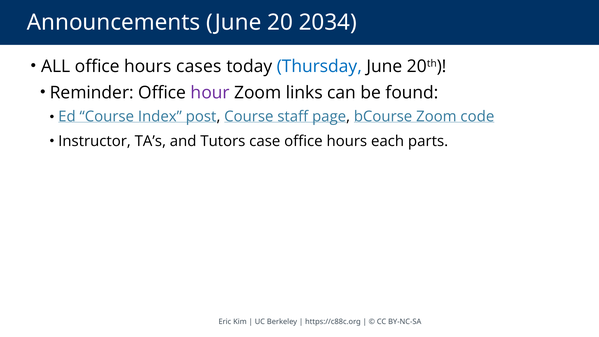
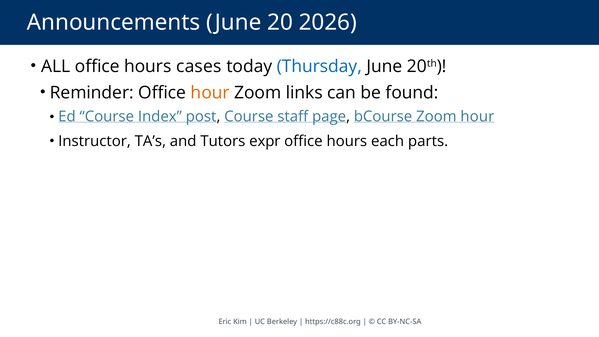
2034: 2034 -> 2026
hour at (210, 93) colour: purple -> orange
Zoom code: code -> hour
case: case -> expr
